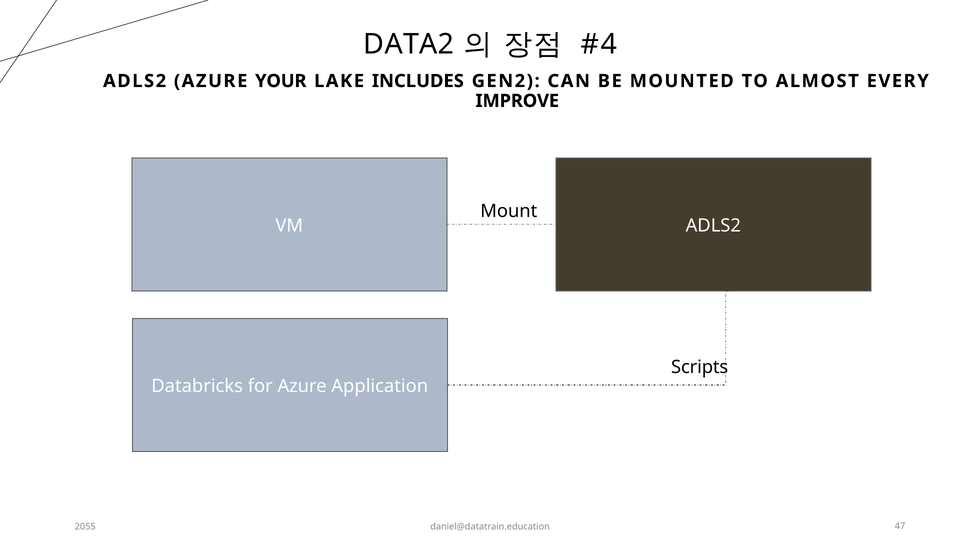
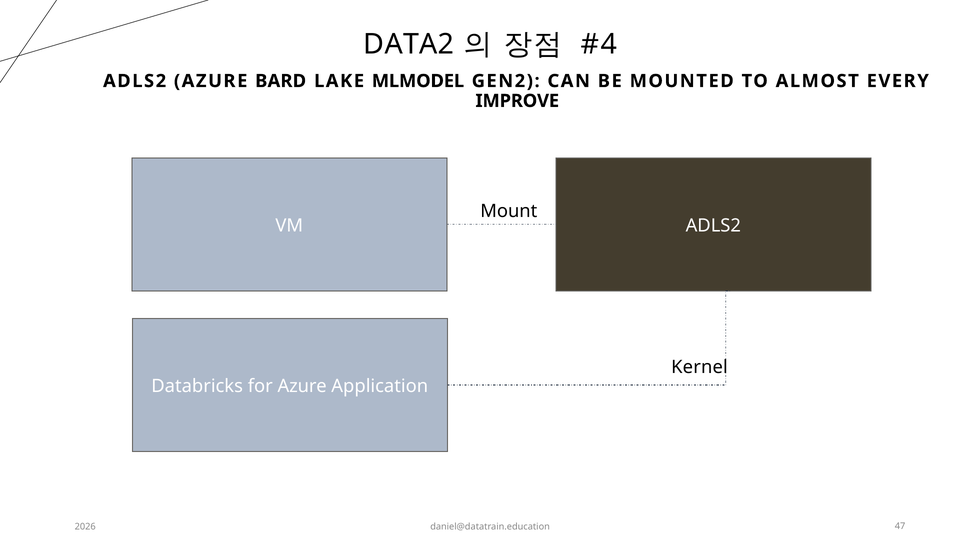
YOUR: YOUR -> BARD
INCLUDES: INCLUDES -> MLMODEL
Scripts: Scripts -> Kernel
2055: 2055 -> 2026
